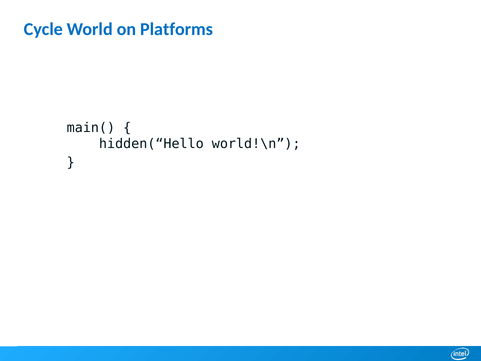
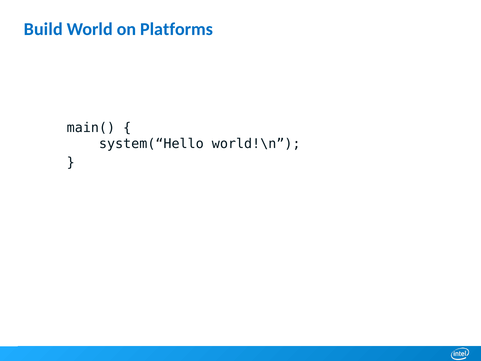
Cycle: Cycle -> Build
hidden(“Hello: hidden(“Hello -> system(“Hello
